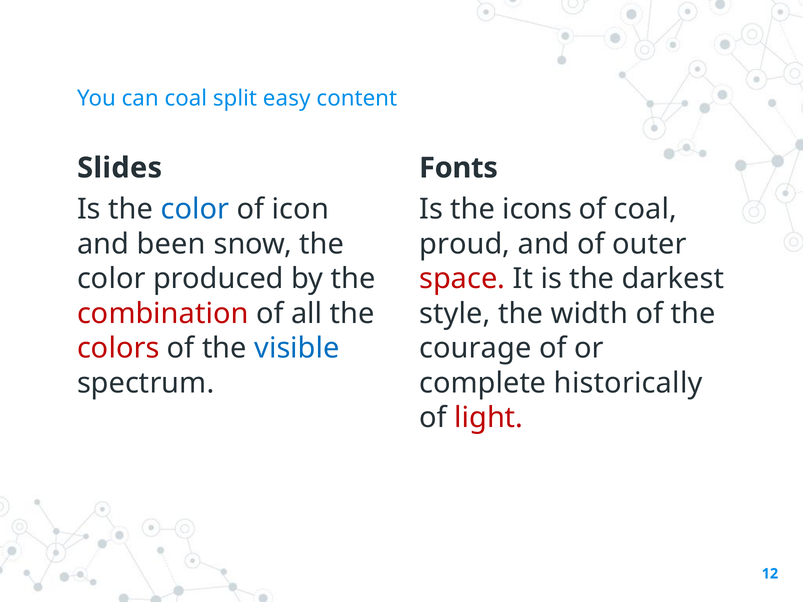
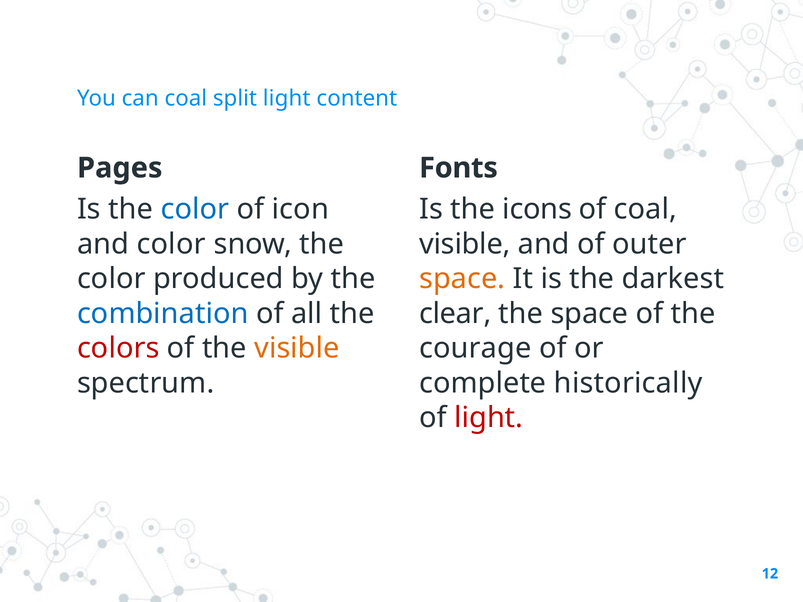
split easy: easy -> light
Slides: Slides -> Pages
and been: been -> color
proud at (465, 244): proud -> visible
space at (462, 279) colour: red -> orange
combination colour: red -> blue
style: style -> clear
the width: width -> space
visible at (297, 349) colour: blue -> orange
